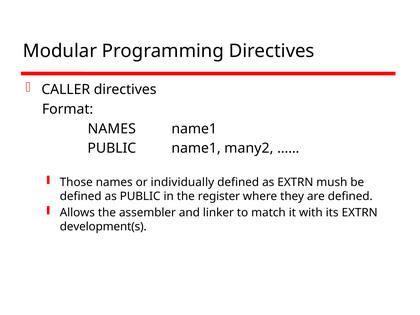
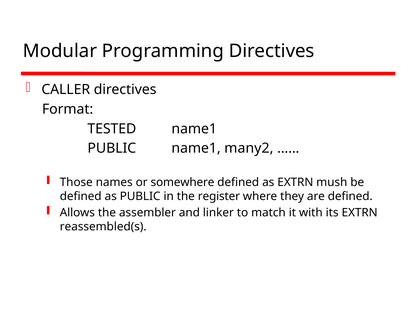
NAMES at (112, 129): NAMES -> TESTED
individually: individually -> somewhere
development(s: development(s -> reassembled(s
